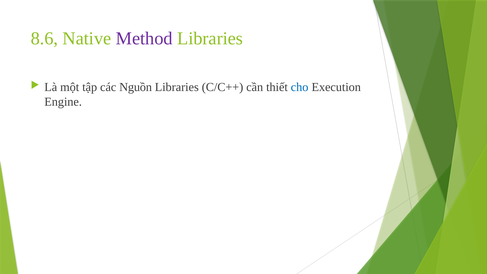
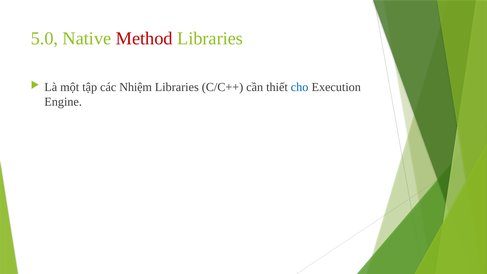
8.6: 8.6 -> 5.0
Method colour: purple -> red
Nguồn: Nguồn -> Nhiệm
